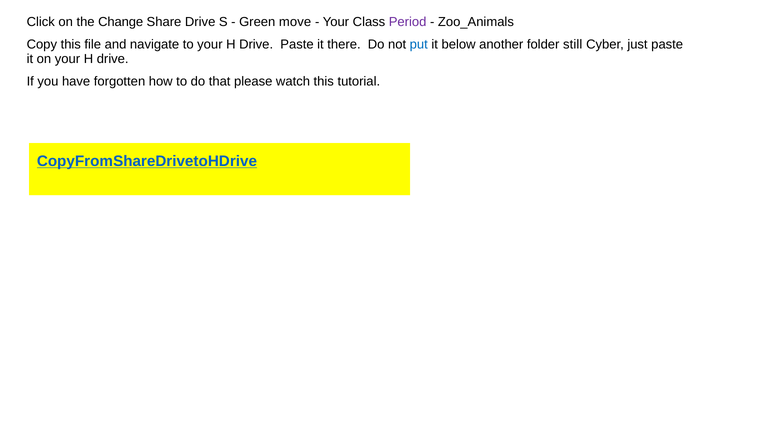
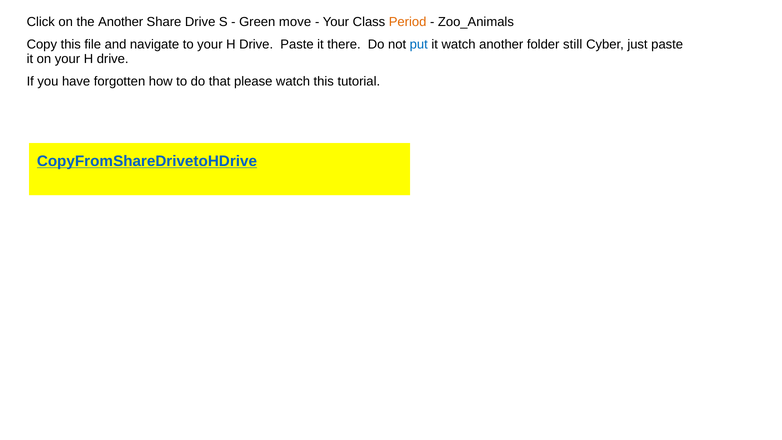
the Change: Change -> Another
Period colour: purple -> orange
it below: below -> watch
